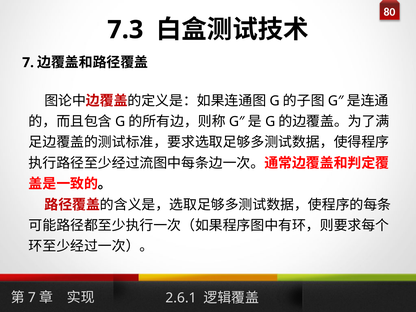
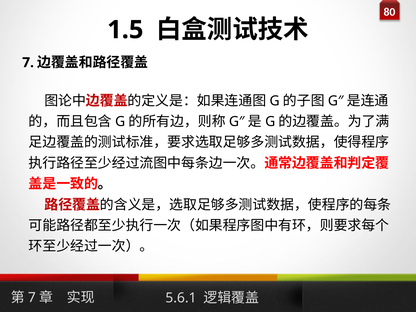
7.3: 7.3 -> 1.5
2.6.1: 2.6.1 -> 5.6.1
